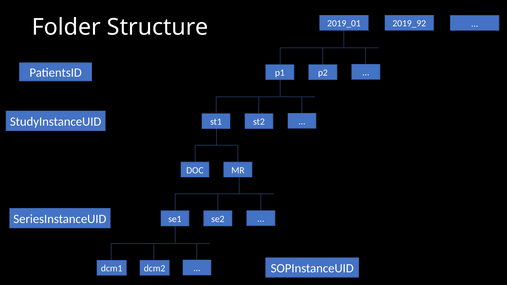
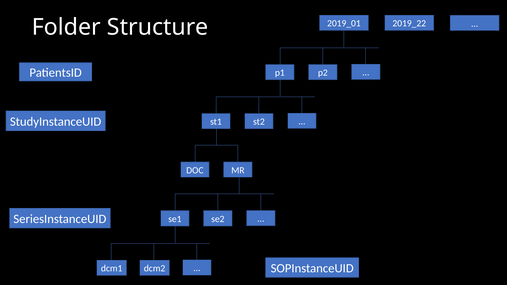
2019_92: 2019_92 -> 2019_22
